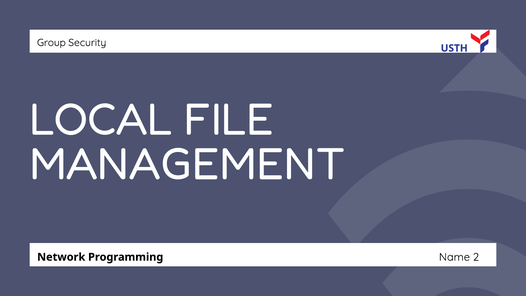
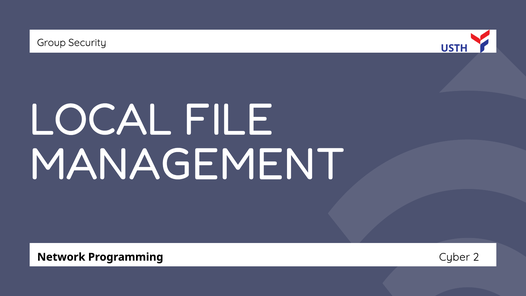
Name: Name -> Cyber
